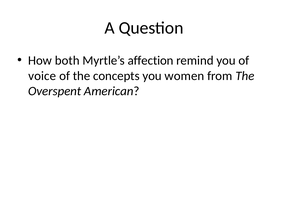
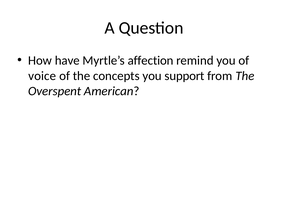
both: both -> have
women: women -> support
